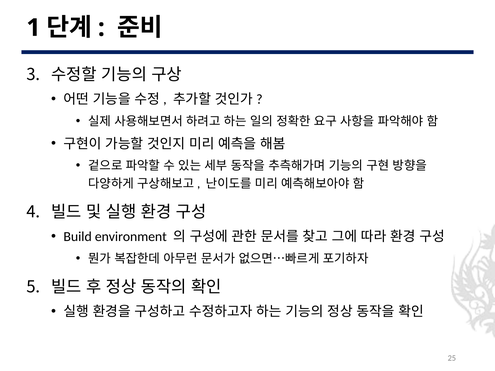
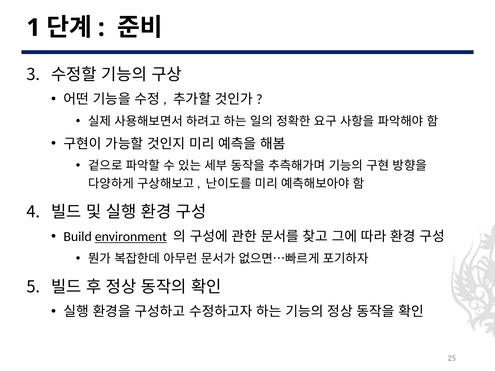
environment underline: none -> present
